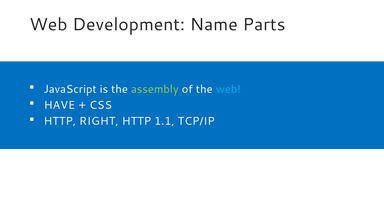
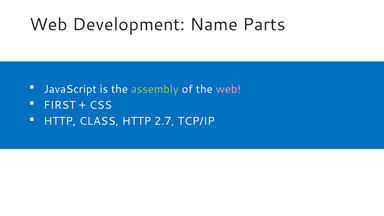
web at (228, 89) colour: light blue -> pink
HAVE: HAVE -> FIRST
RIGHT: RIGHT -> CLASS
1.1: 1.1 -> 2.7
